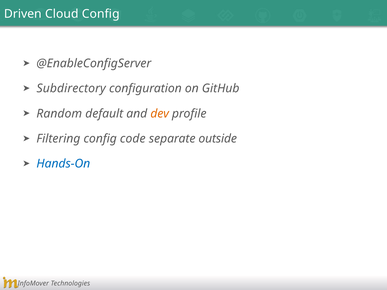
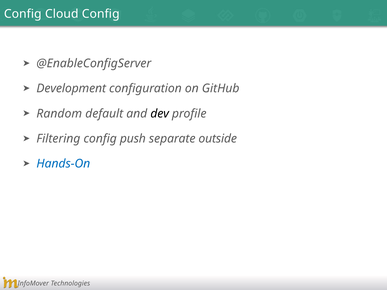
Driven at (23, 14): Driven -> Config
Subdirectory: Subdirectory -> Development
dev colour: orange -> black
code: code -> push
